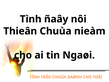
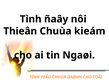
nieàm: nieàm -> kieám
